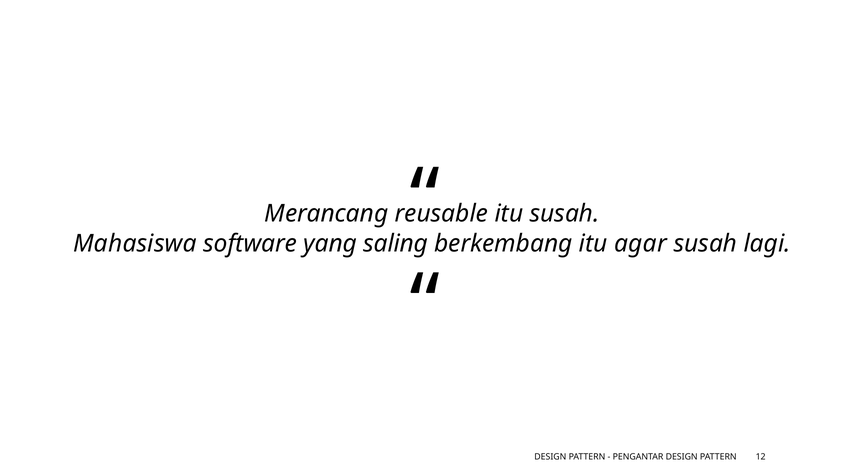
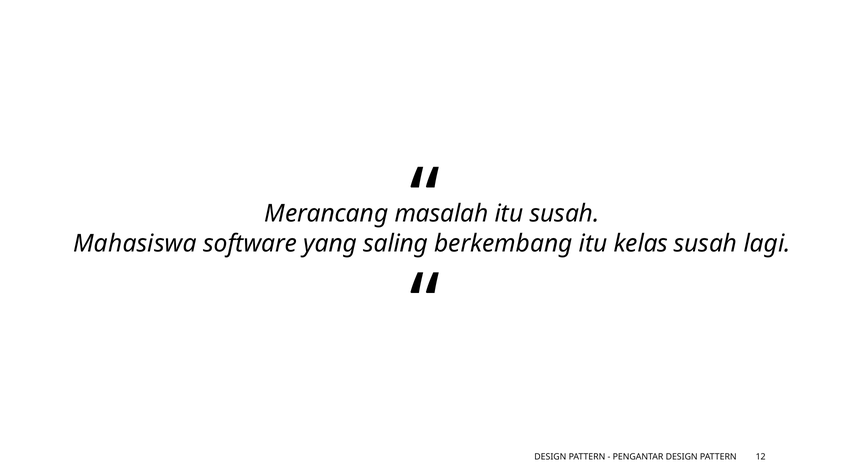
reusable: reusable -> masalah
agar: agar -> kelas
